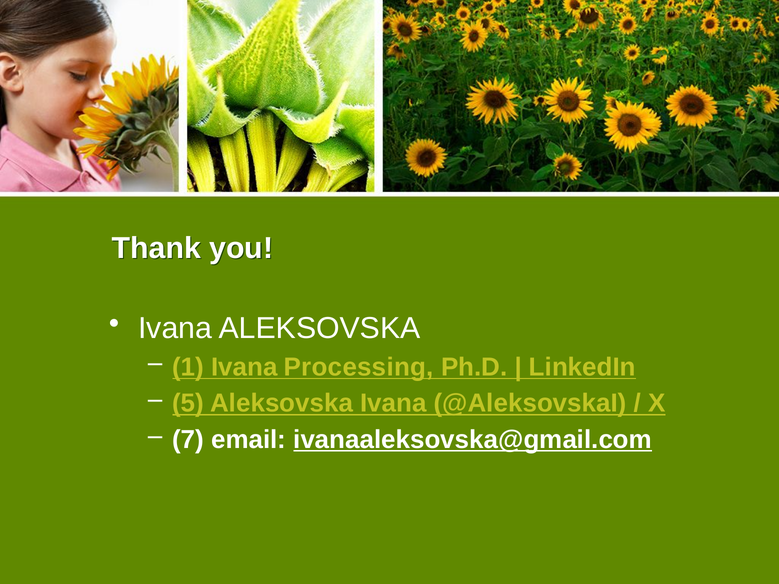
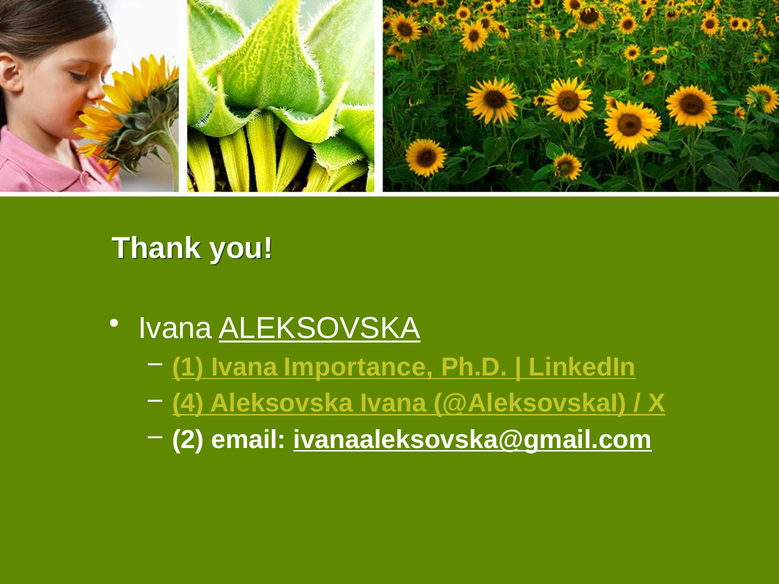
ALEKSOVSKA at (320, 329) underline: none -> present
Processing: Processing -> Importance
5: 5 -> 4
7: 7 -> 2
